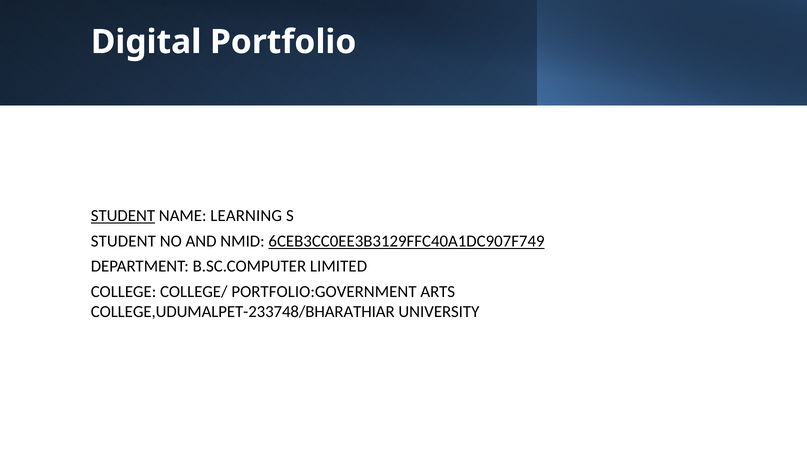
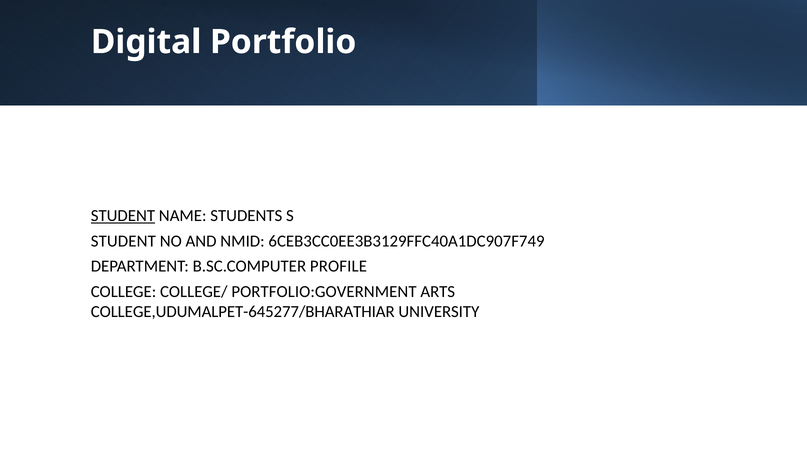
LEARNING: LEARNING -> STUDENTS
6CEB3CC0EE3B3129FFC40A1DC907F749 underline: present -> none
LIMITED: LIMITED -> PROFILE
COLLEGE,UDUMALPET-233748/BHARATHIAR: COLLEGE,UDUMALPET-233748/BHARATHIAR -> COLLEGE,UDUMALPET-645277/BHARATHIAR
